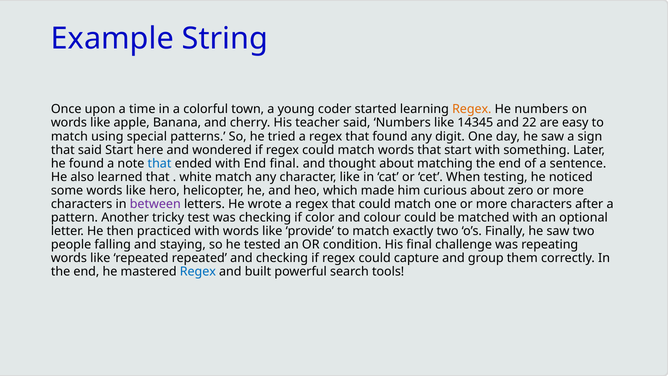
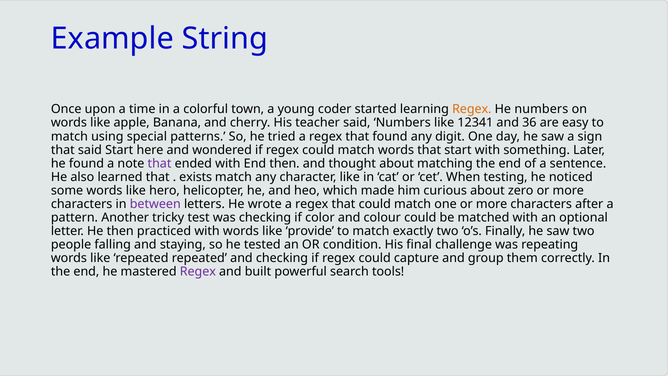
14345: 14345 -> 12341
22: 22 -> 36
that at (160, 163) colour: blue -> purple
End final: final -> then
white: white -> exists
Regex at (198, 272) colour: blue -> purple
